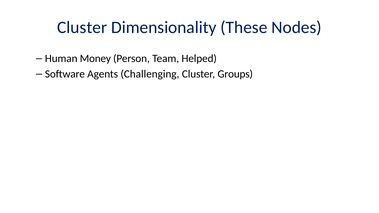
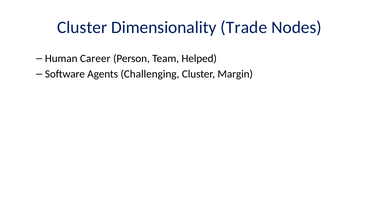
These: These -> Trade
Money: Money -> Career
Groups: Groups -> Margin
